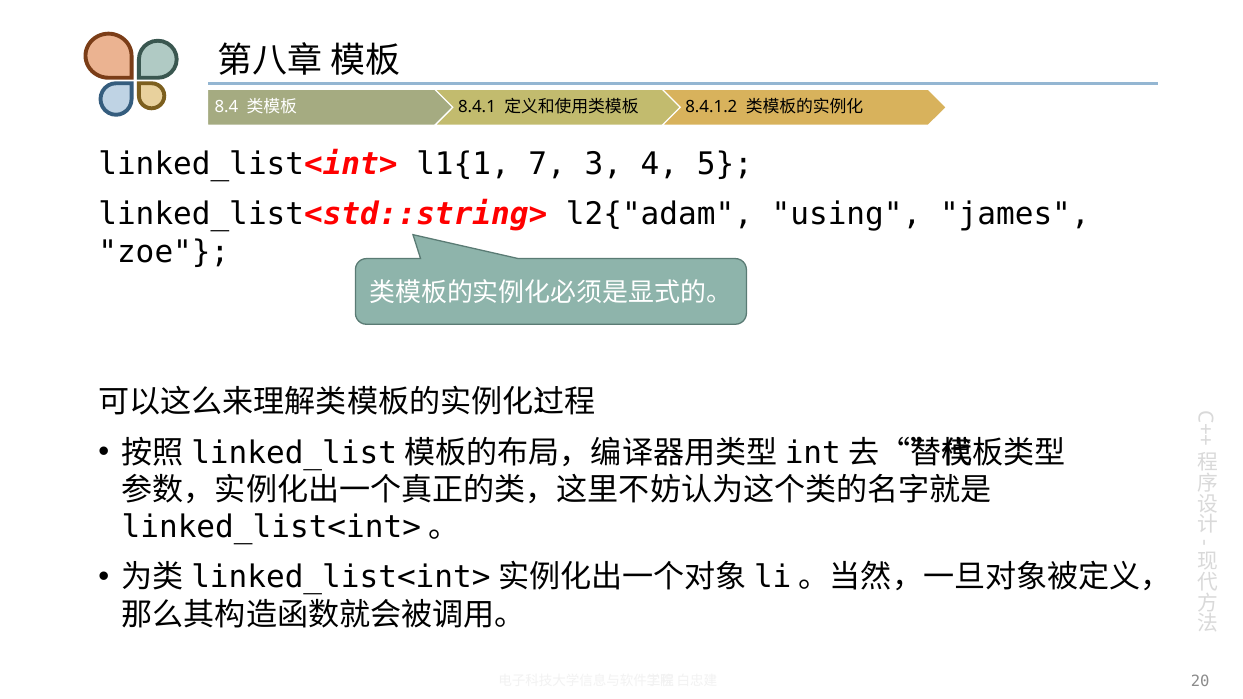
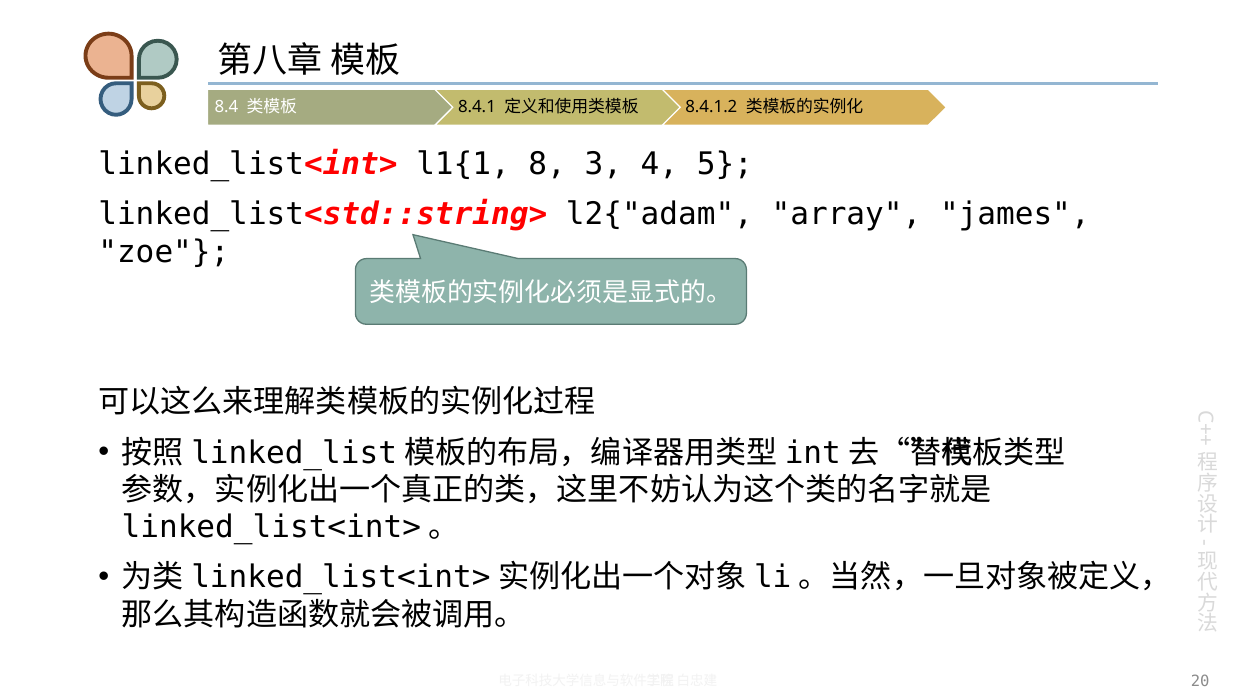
7: 7 -> 8
using: using -> array
